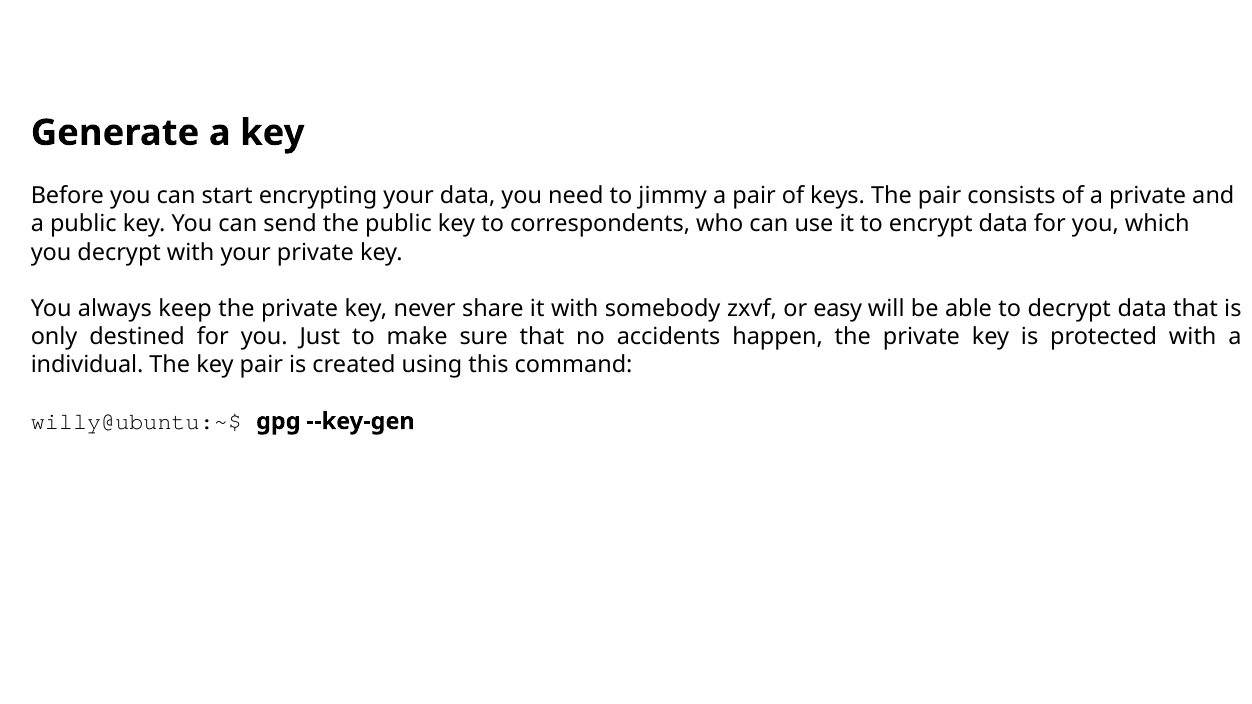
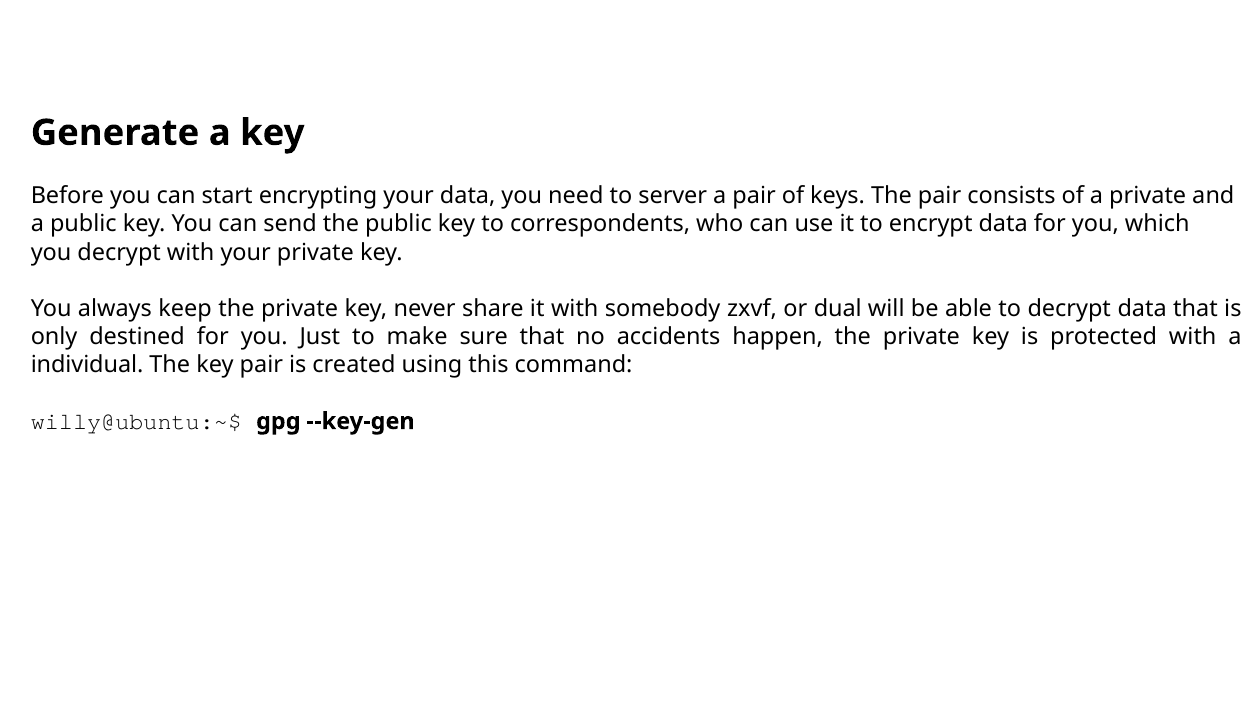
jimmy: jimmy -> server
easy: easy -> dual
